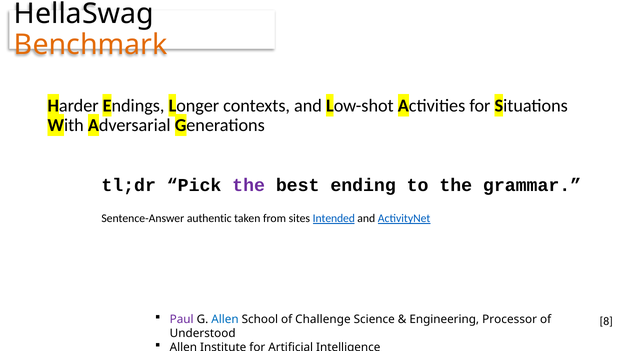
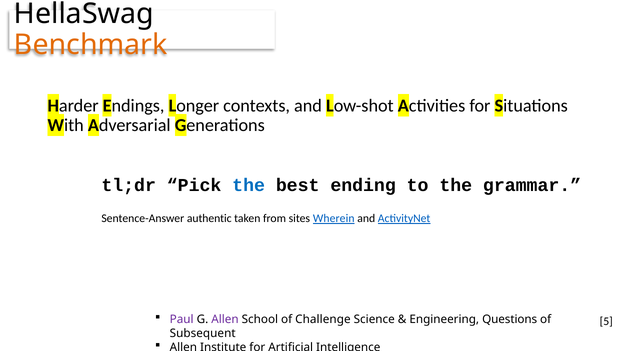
the at (249, 185) colour: purple -> blue
Intended: Intended -> Wherein
Allen at (225, 319) colour: blue -> purple
Processor: Processor -> Questions
8: 8 -> 5
Understood: Understood -> Subsequent
